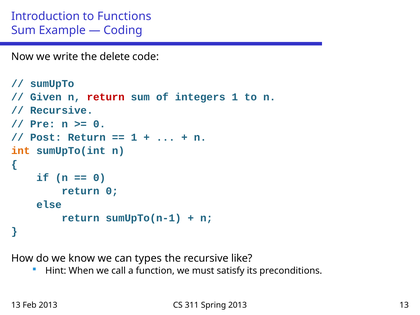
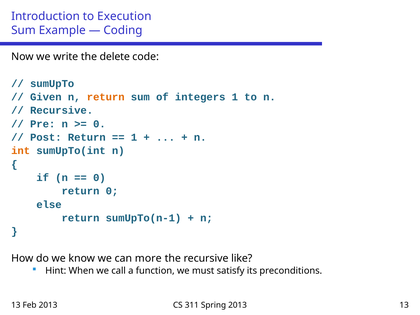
Functions: Functions -> Execution
return at (106, 97) colour: red -> orange
types: types -> more
